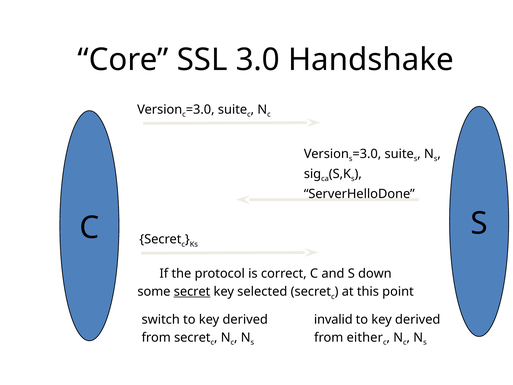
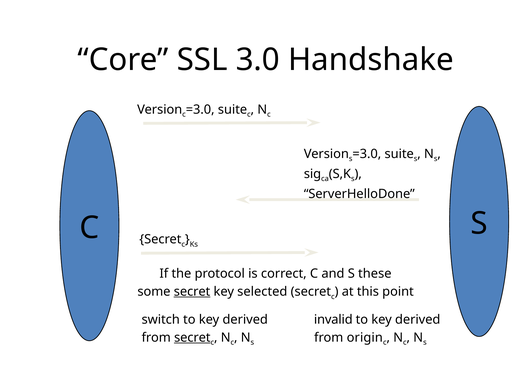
down: down -> these
secret at (192, 337) underline: none -> present
either: either -> origin
